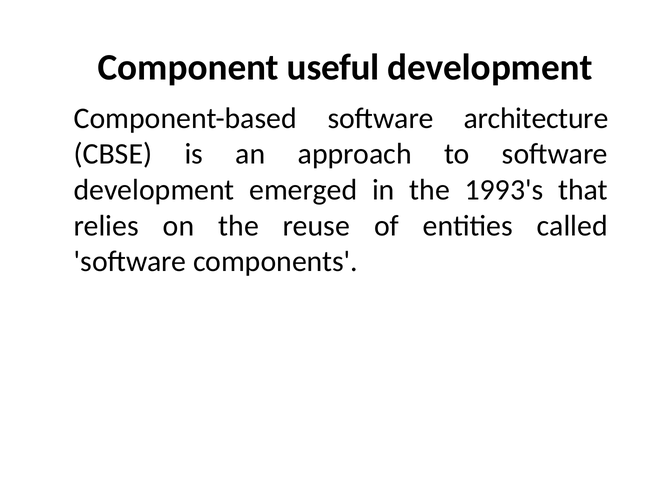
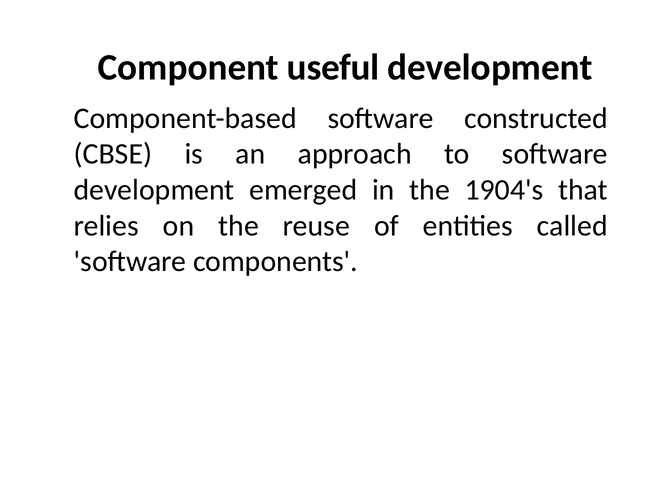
architecture: architecture -> constructed
1993's: 1993's -> 1904's
